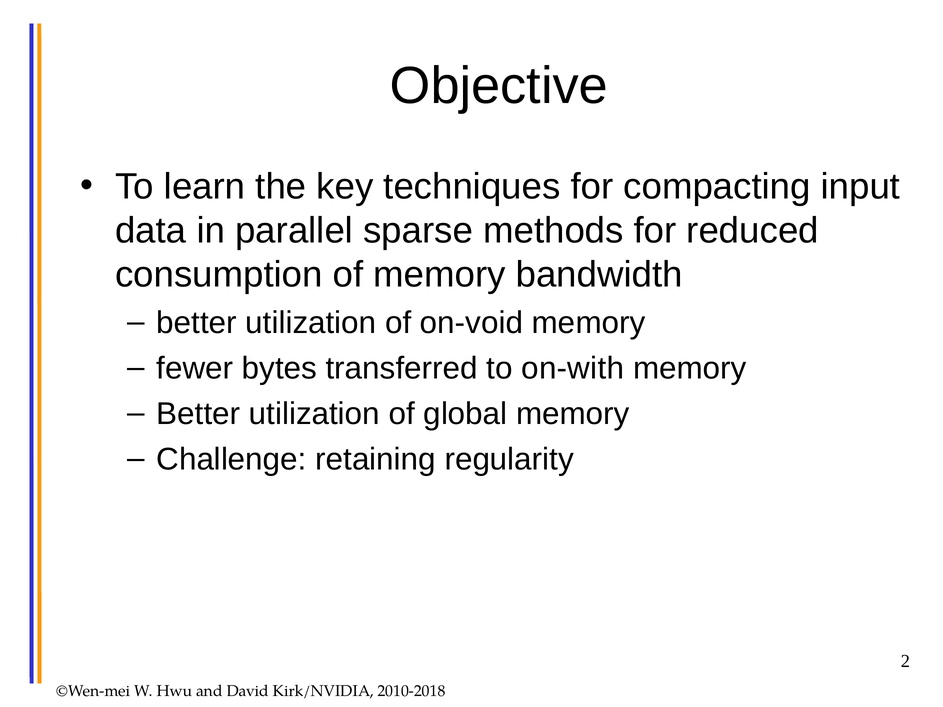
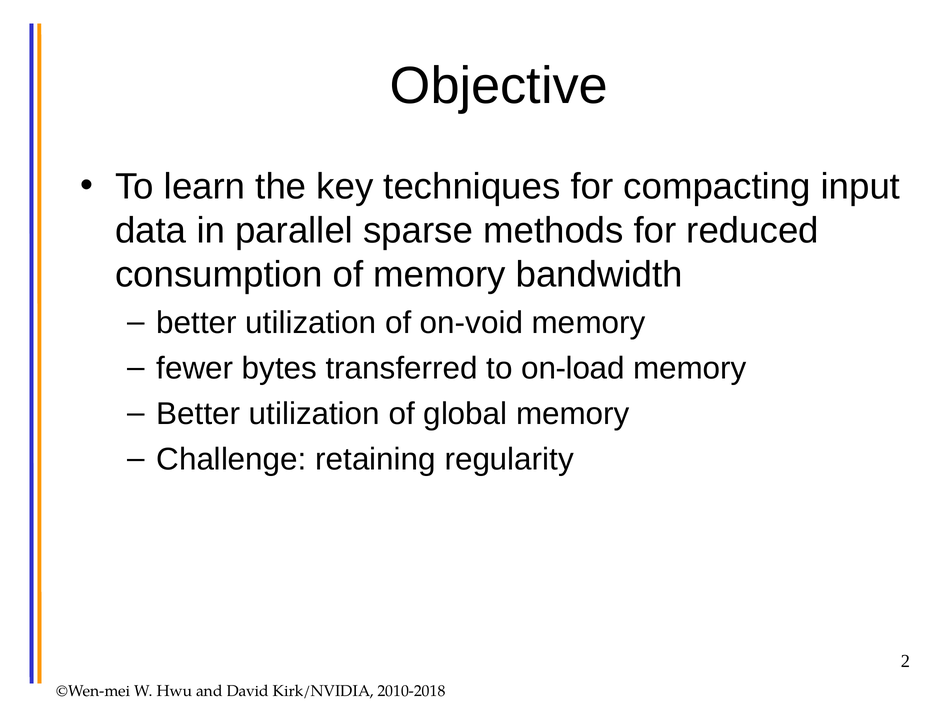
on-with: on-with -> on-load
